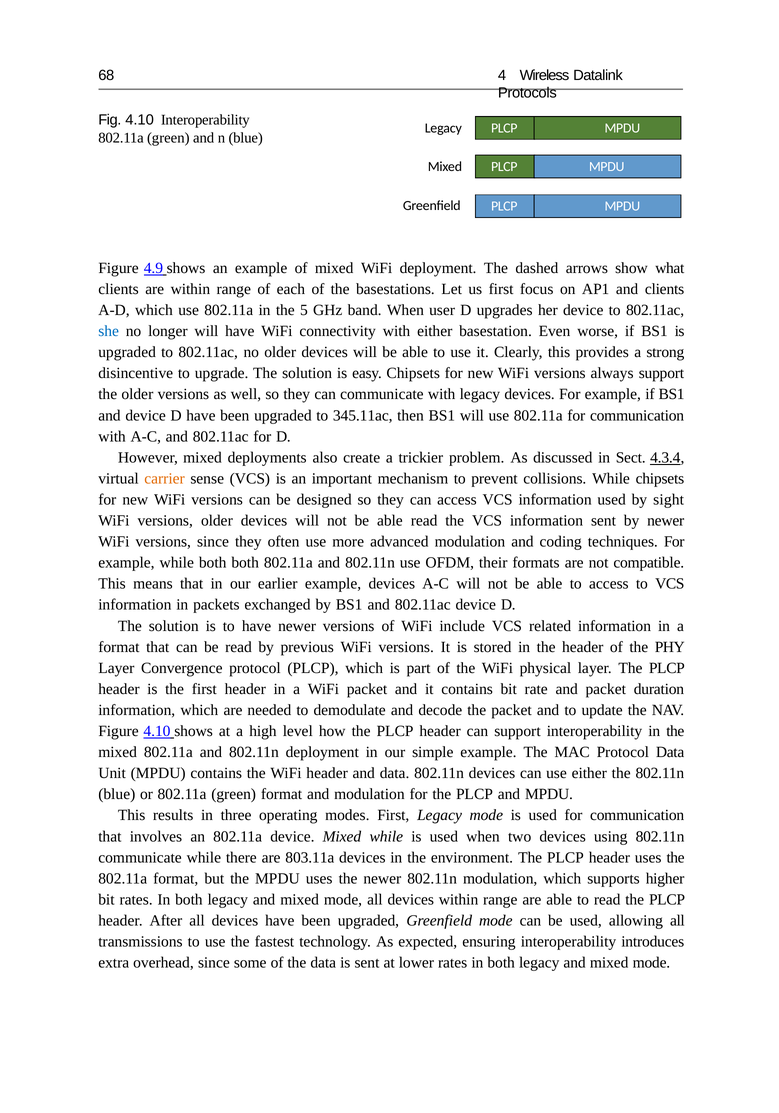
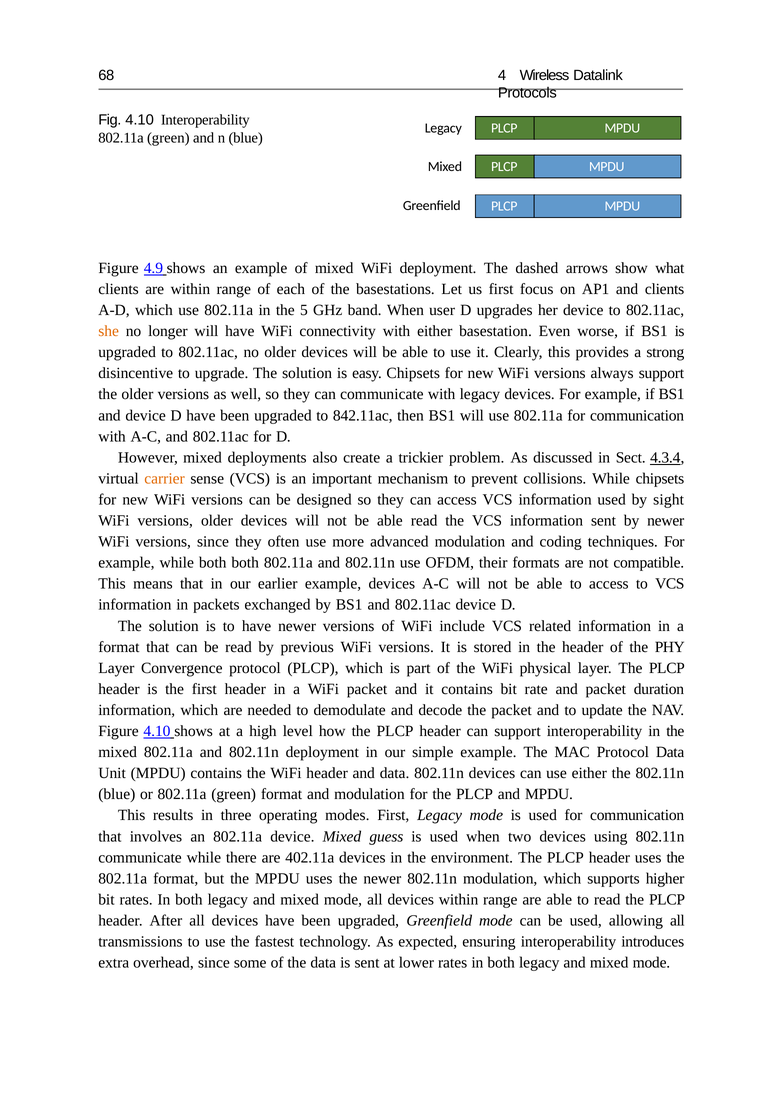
she colour: blue -> orange
345.11ac: 345.11ac -> 842.11ac
Mixed while: while -> guess
803.11a: 803.11a -> 402.11a
